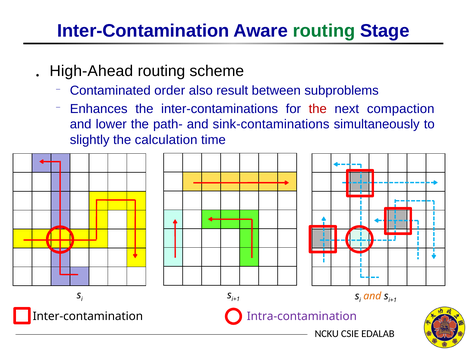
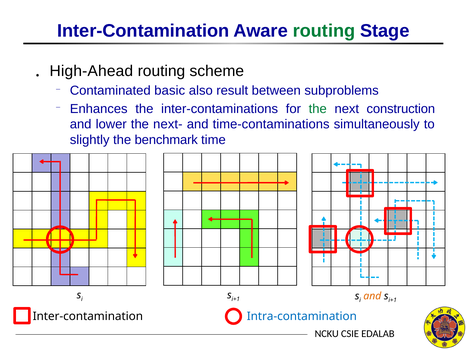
order: order -> basic
the at (318, 109) colour: red -> green
compaction: compaction -> construction
path-: path- -> next-
sink-contaminations: sink-contaminations -> time-contaminations
calculation: calculation -> benchmark
Intra-contamination colour: purple -> blue
